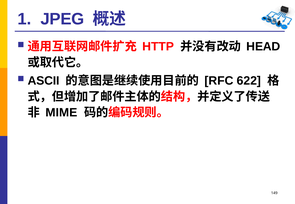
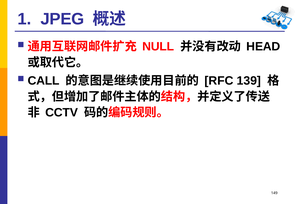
HTTP: HTTP -> NULL
ASCII: ASCII -> CALL
622: 622 -> 139
MIME: MIME -> CCTV
